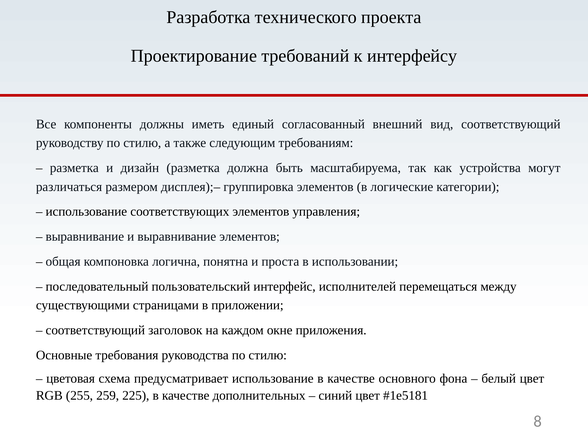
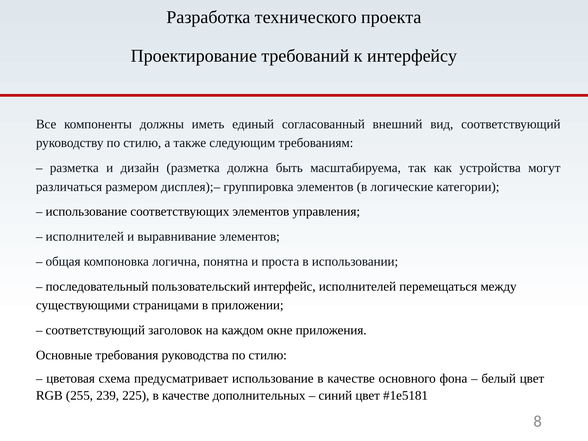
выравнивание at (85, 237): выравнивание -> исполнителей
259: 259 -> 239
